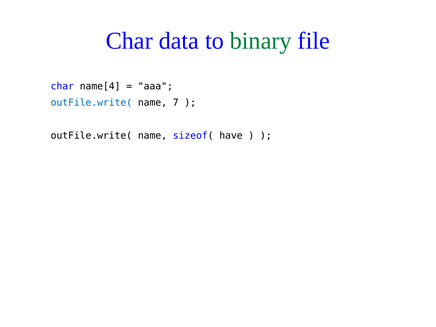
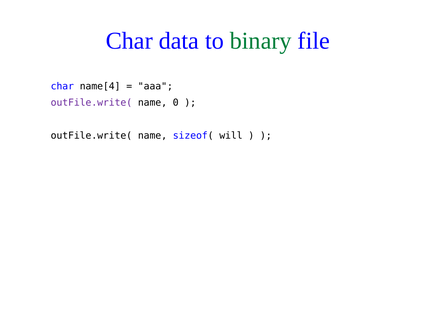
outFile.write( at (91, 103) colour: blue -> purple
7: 7 -> 0
have: have -> will
